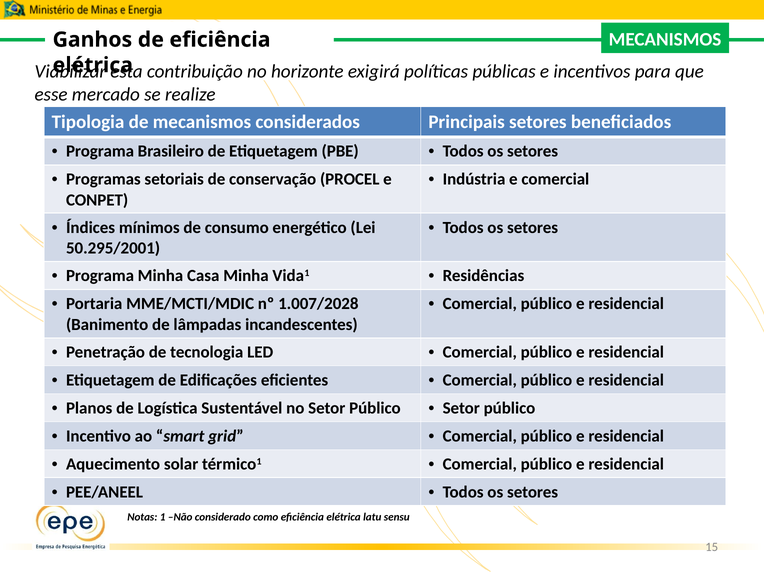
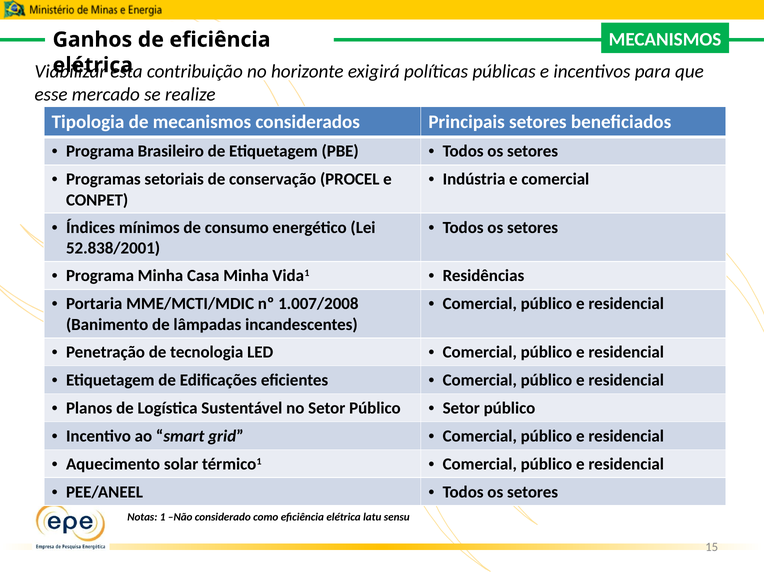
50.295/2001: 50.295/2001 -> 52.838/2001
1.007/2028: 1.007/2028 -> 1.007/2008
